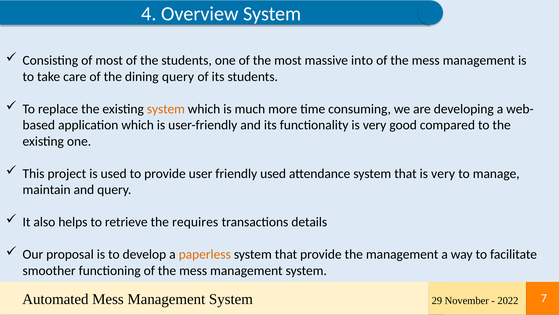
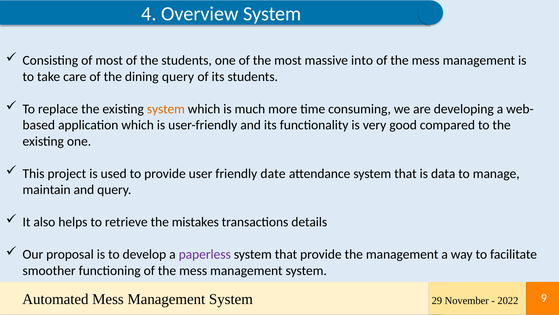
friendly used: used -> date
that is very: very -> data
requires: requires -> mistakes
paperless colour: orange -> purple
7: 7 -> 9
